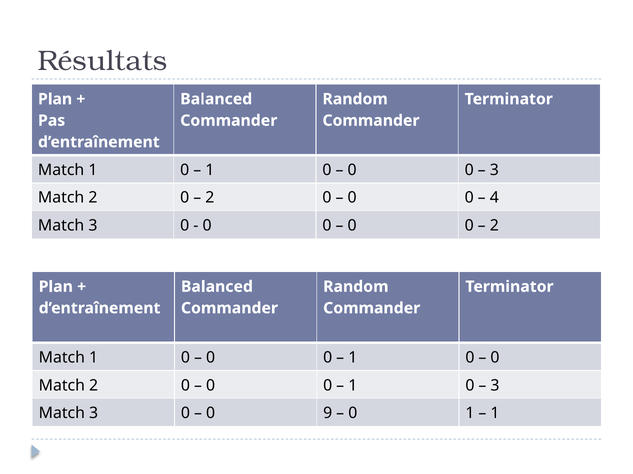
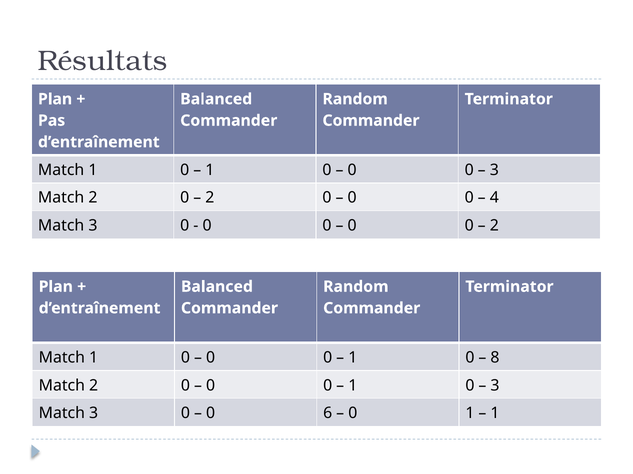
0 at (495, 358): 0 -> 8
9: 9 -> 6
